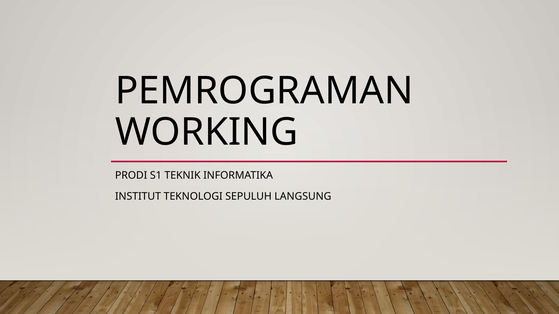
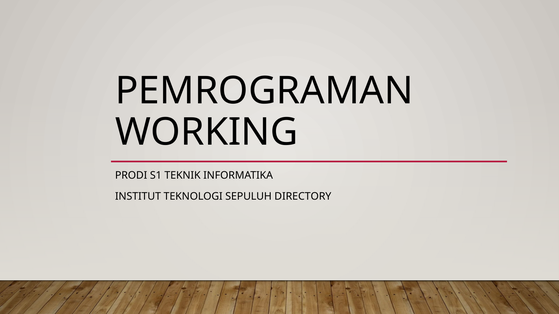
LANGSUNG: LANGSUNG -> DIRECTORY
